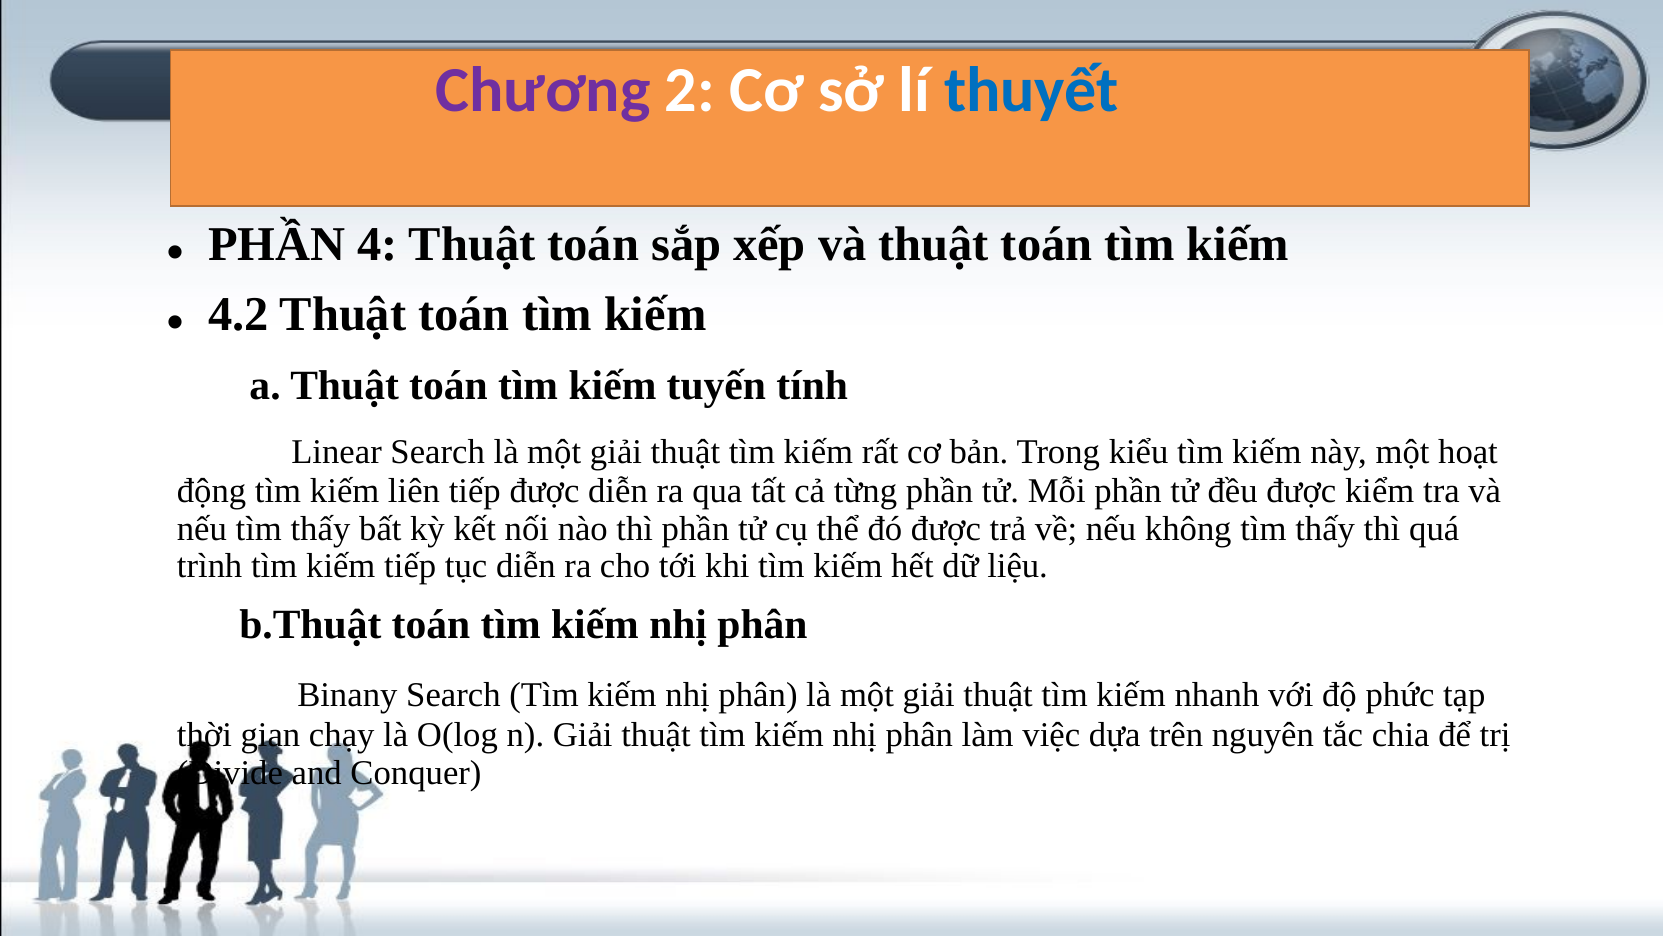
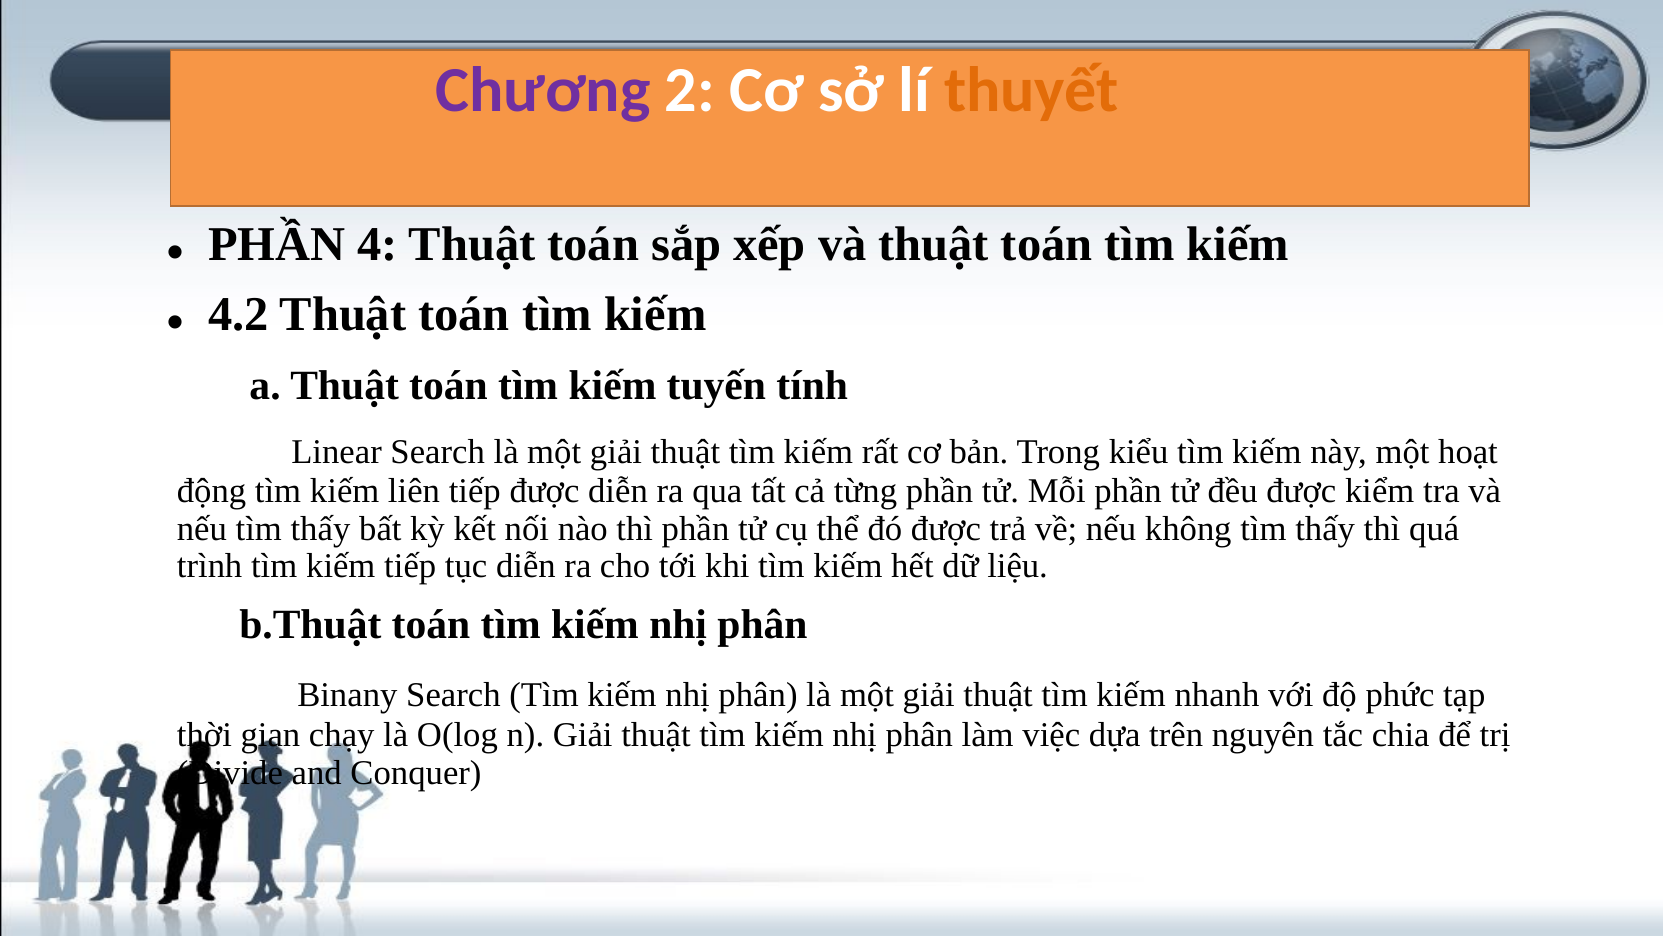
thuyết colour: blue -> orange
